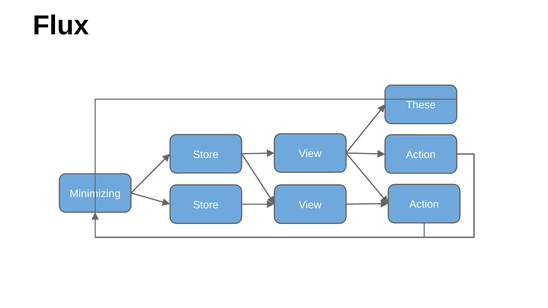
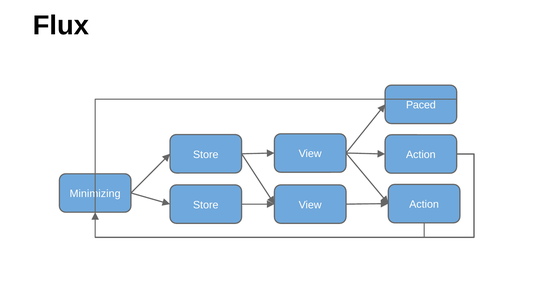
These: These -> Paced
